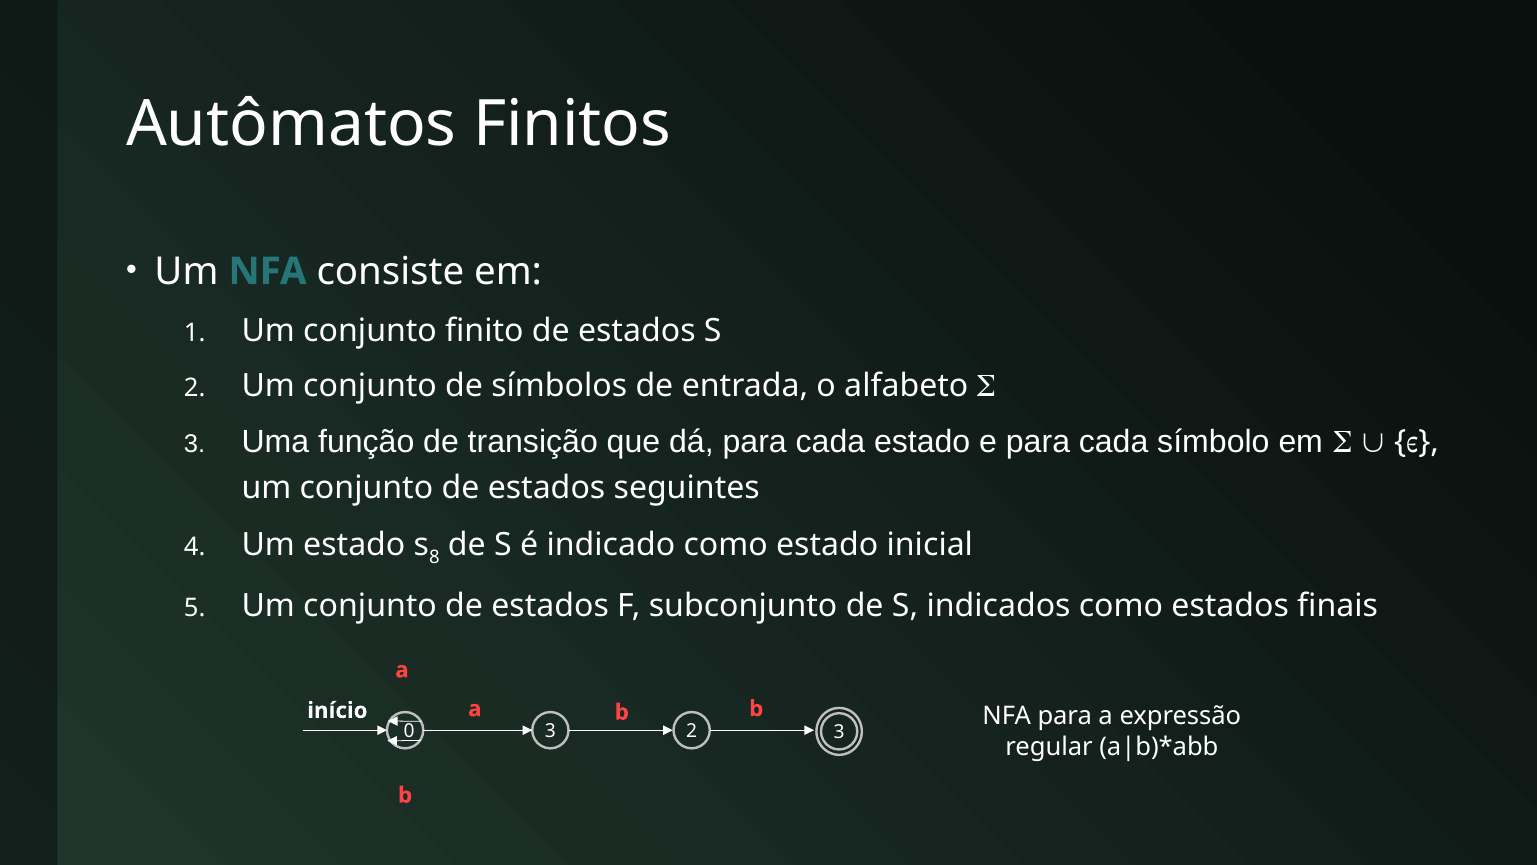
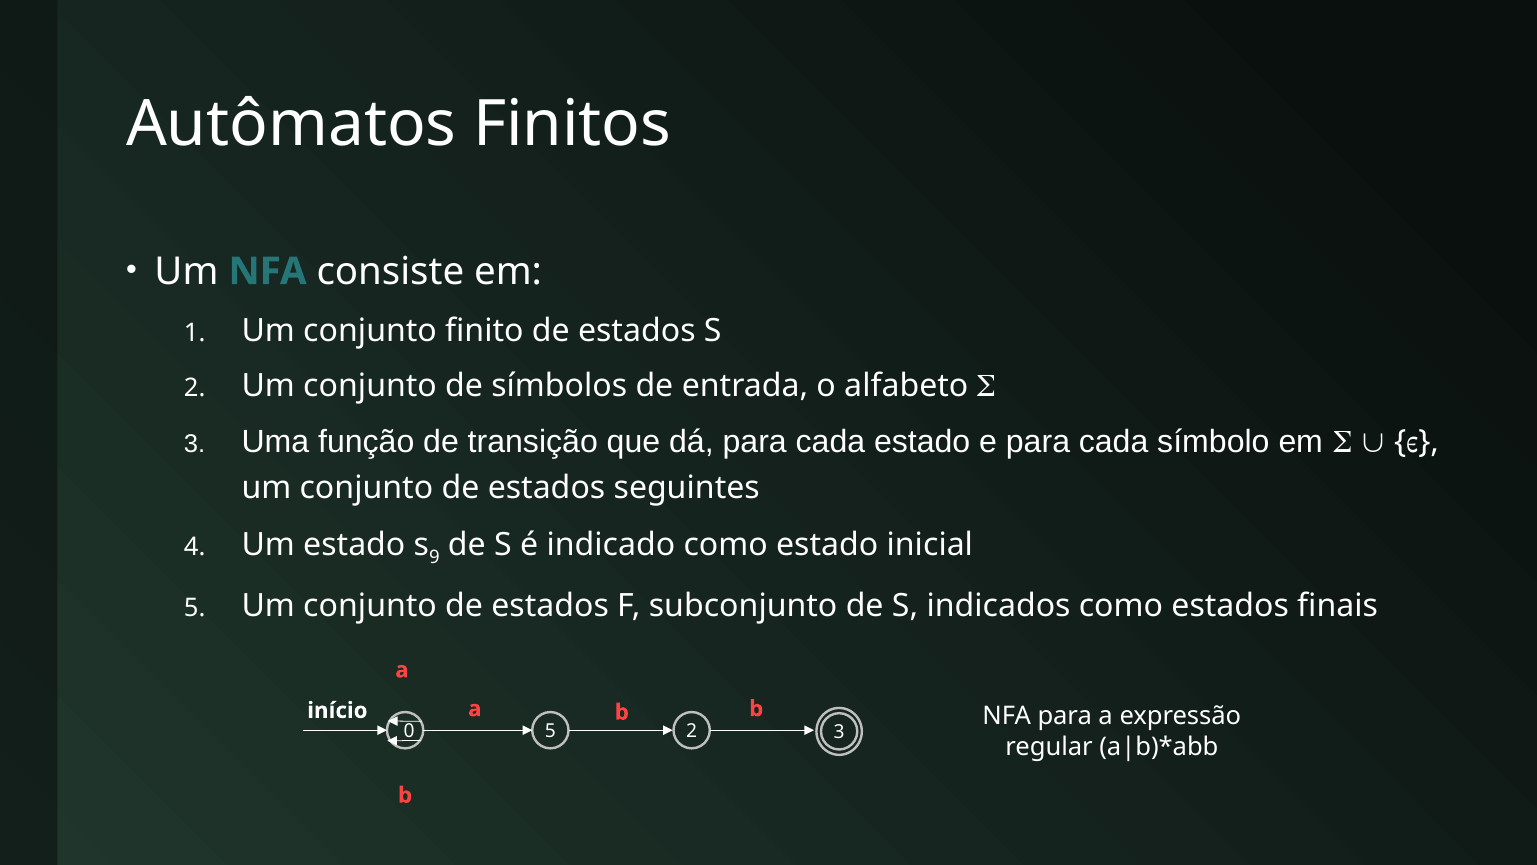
8: 8 -> 9
0 3: 3 -> 5
